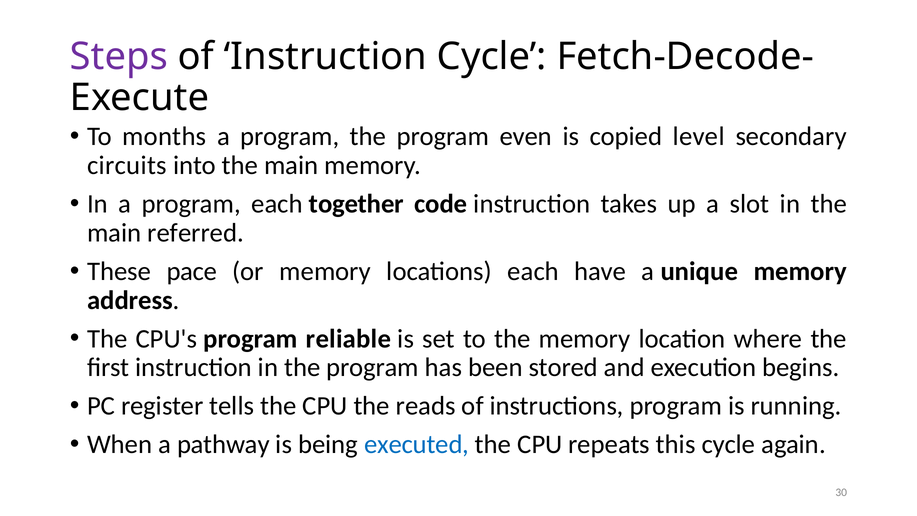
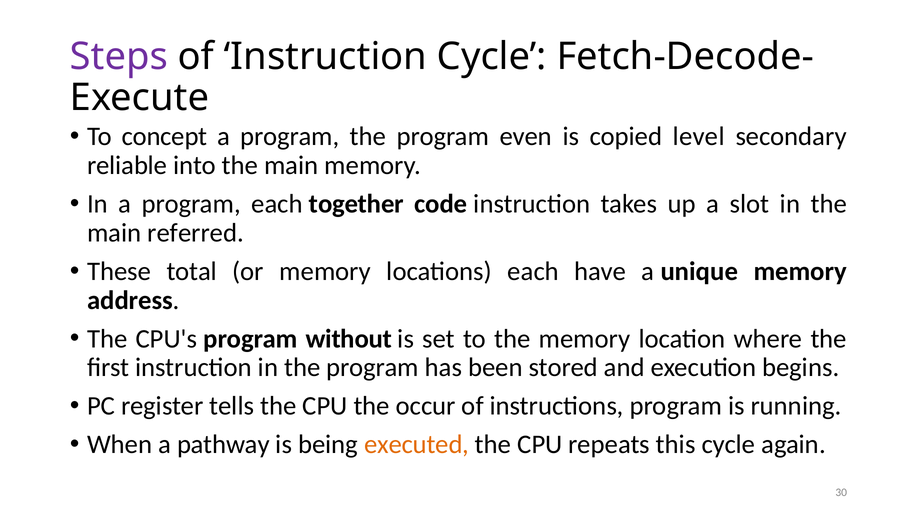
months: months -> concept
circuits: circuits -> reliable
pace: pace -> total
reliable: reliable -> without
reads: reads -> occur
executed colour: blue -> orange
